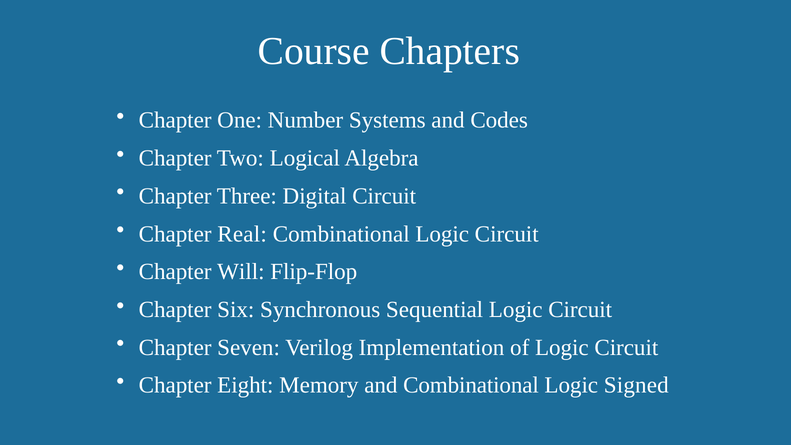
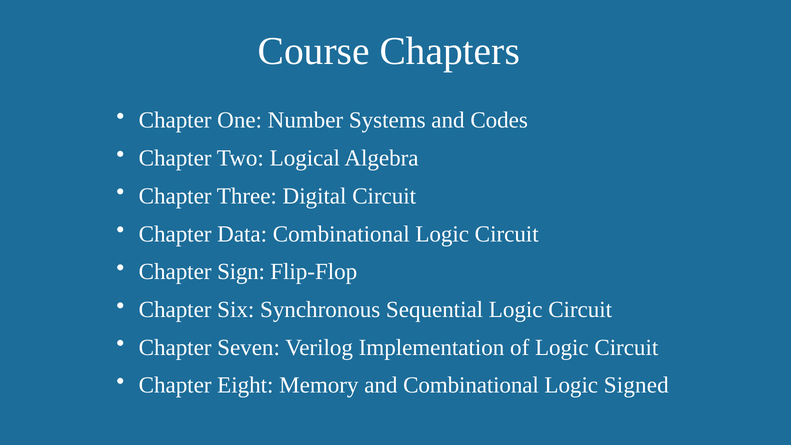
Real: Real -> Data
Will: Will -> Sign
